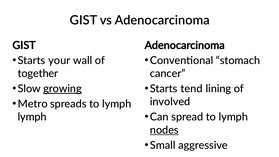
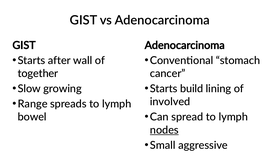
your: your -> after
growing underline: present -> none
tend: tend -> build
Metro: Metro -> Range
lymph at (32, 117): lymph -> bowel
